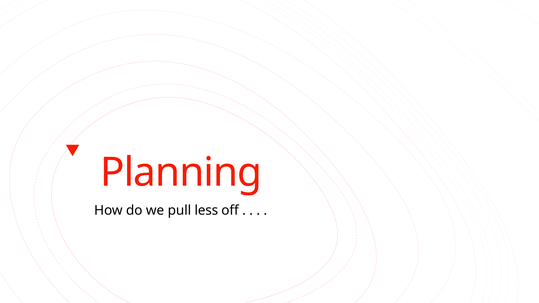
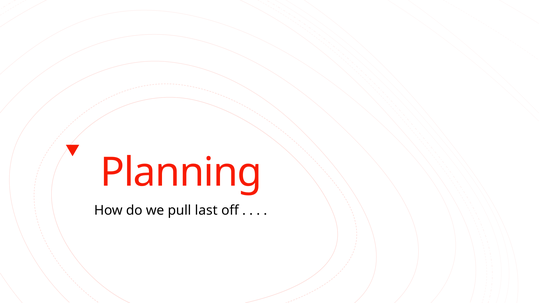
less: less -> last
